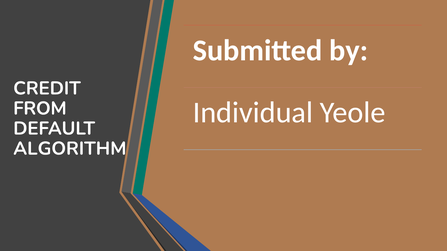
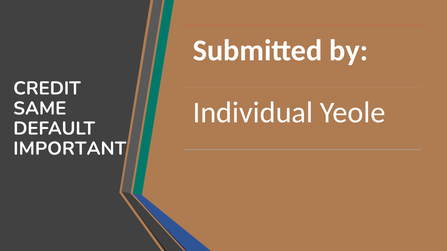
FROM: FROM -> SAME
ALGORITHM: ALGORITHM -> IMPORTANT
